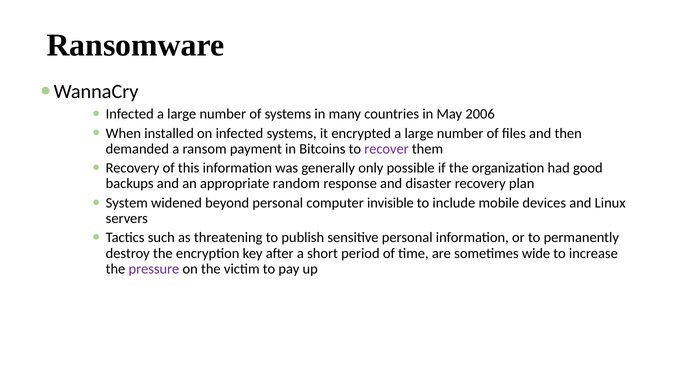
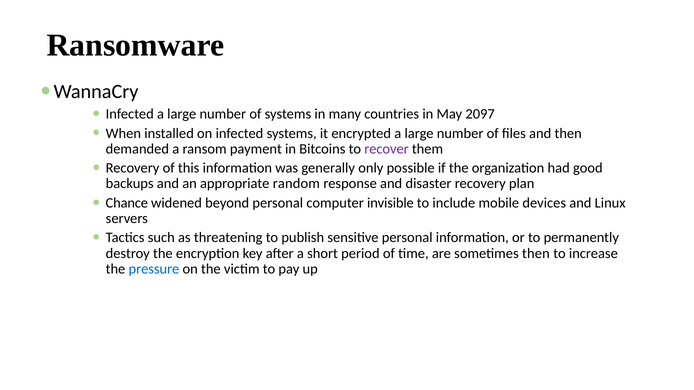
2006: 2006 -> 2097
System: System -> Chance
sometimes wide: wide -> then
pressure colour: purple -> blue
